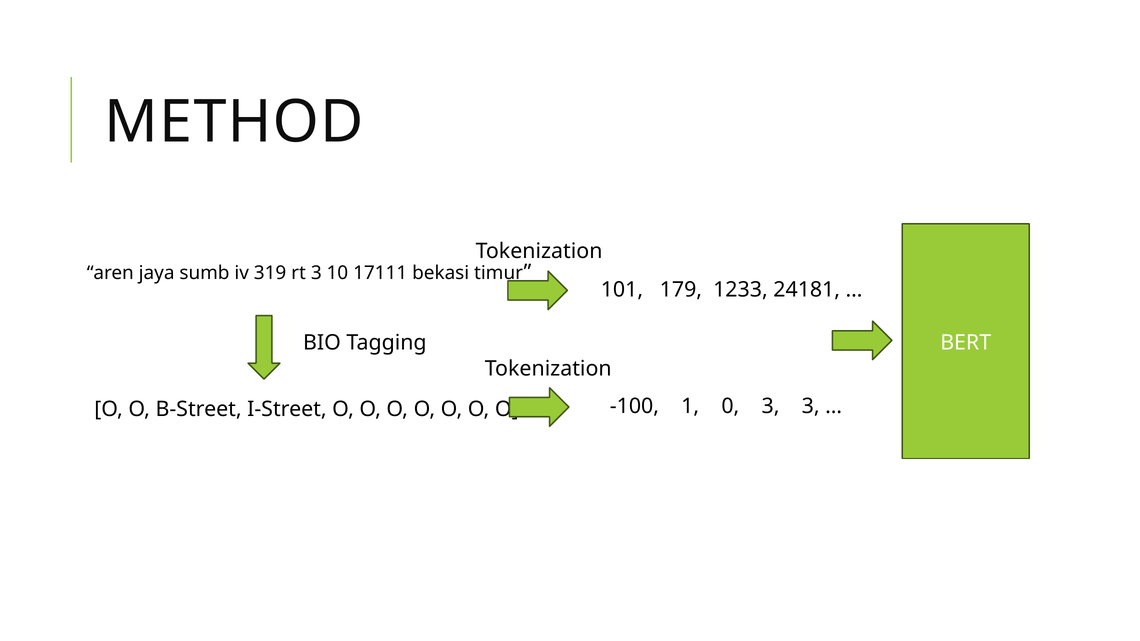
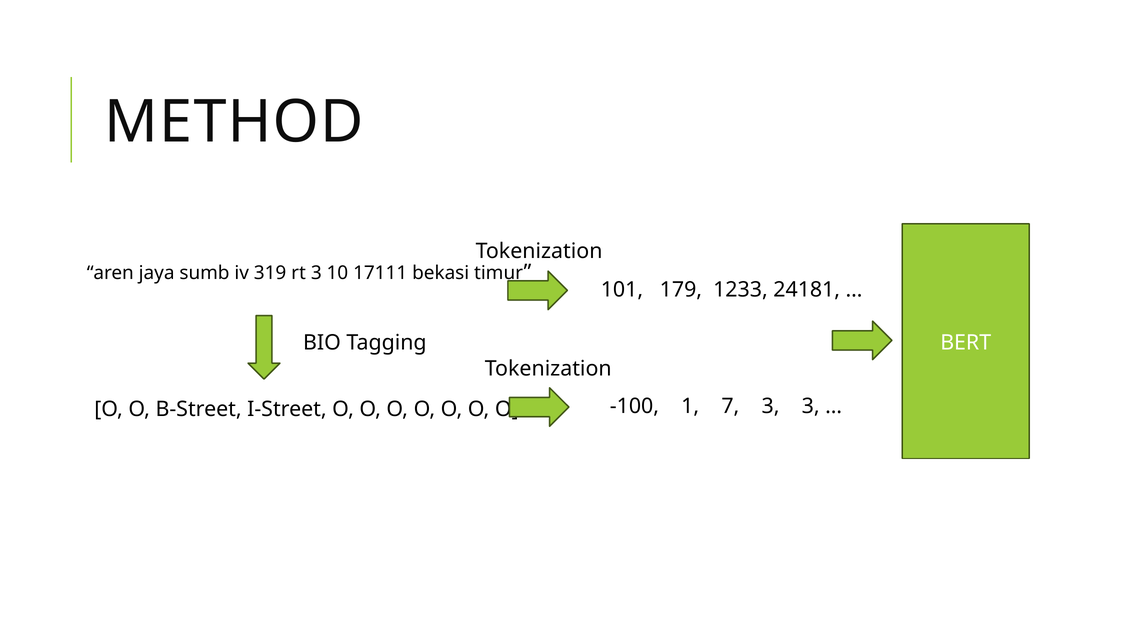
0: 0 -> 7
